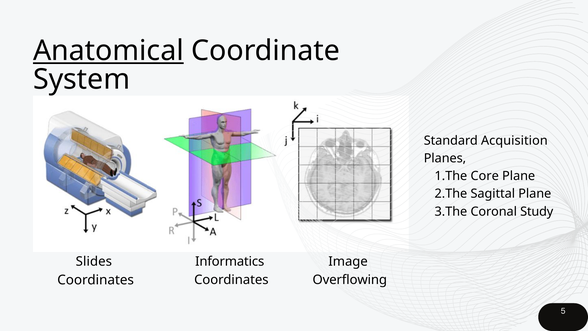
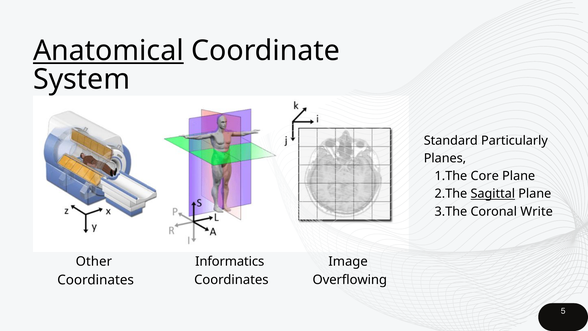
Acquisition: Acquisition -> Particularly
Sagittal underline: none -> present
Study: Study -> Write
Slides: Slides -> Other
